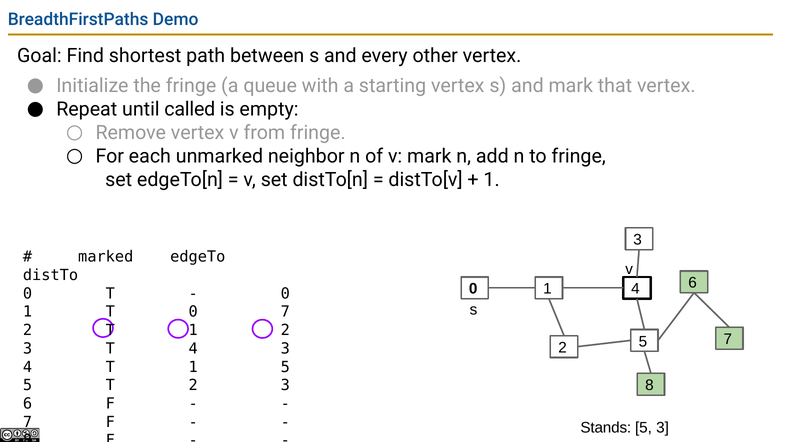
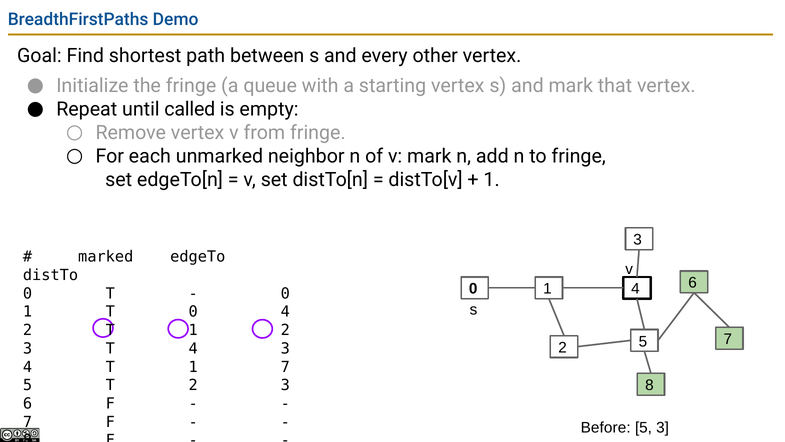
0 7: 7 -> 4
1 5: 5 -> 7
Stands: Stands -> Before
